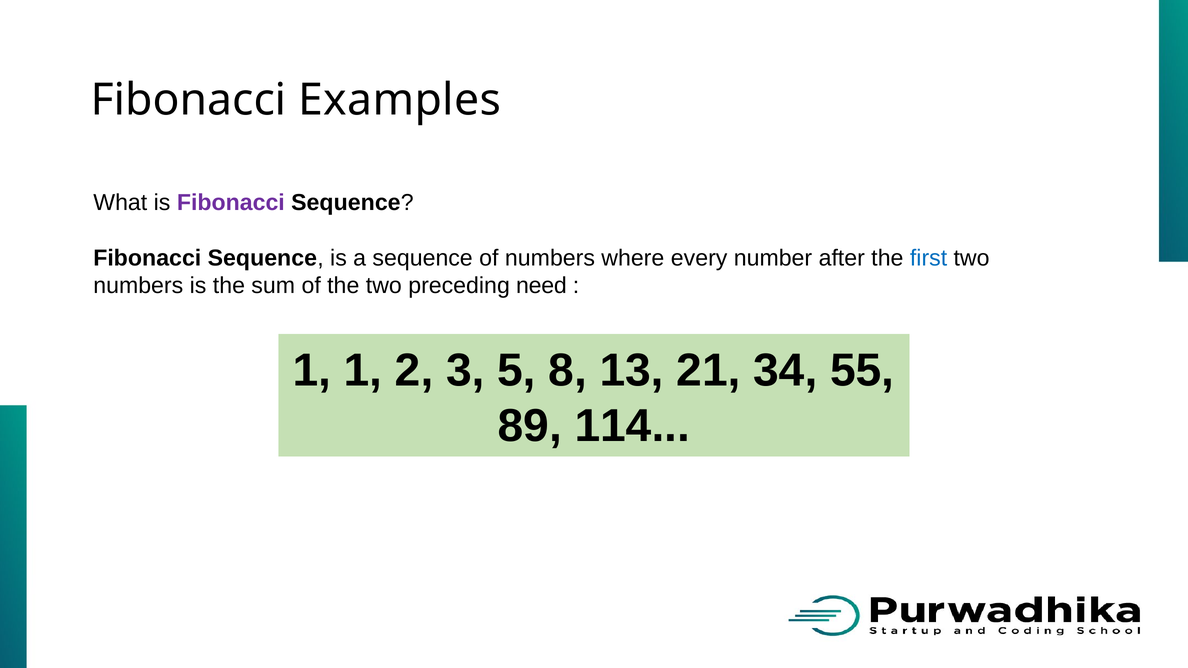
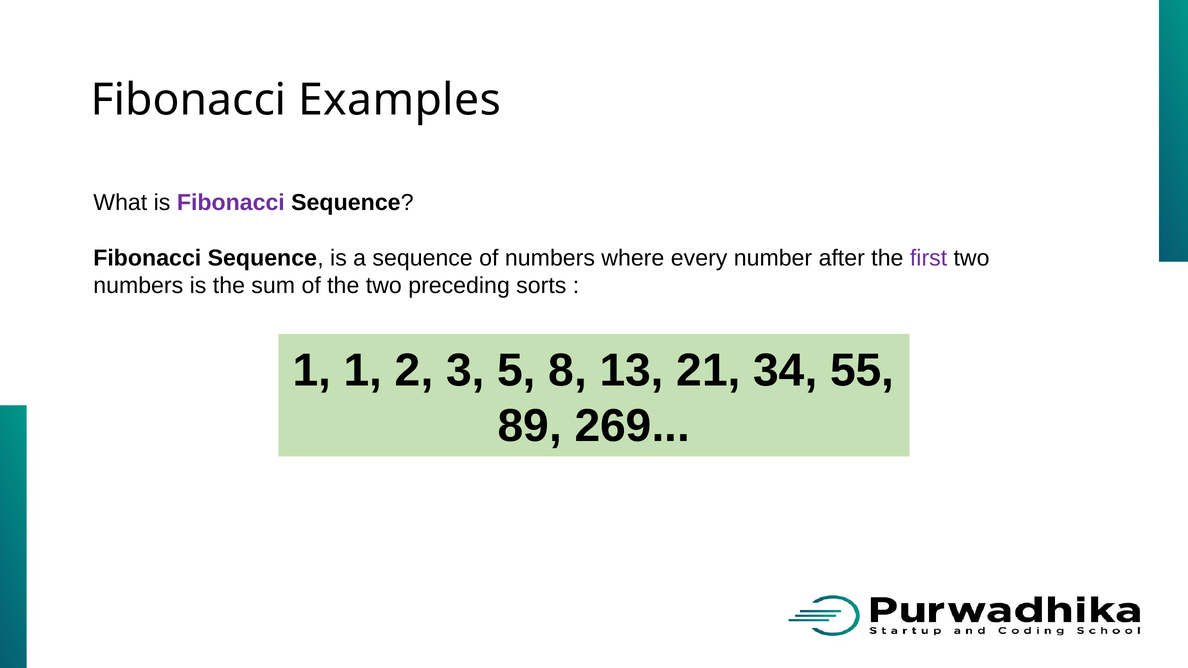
first colour: blue -> purple
need: need -> sorts
114: 114 -> 269
